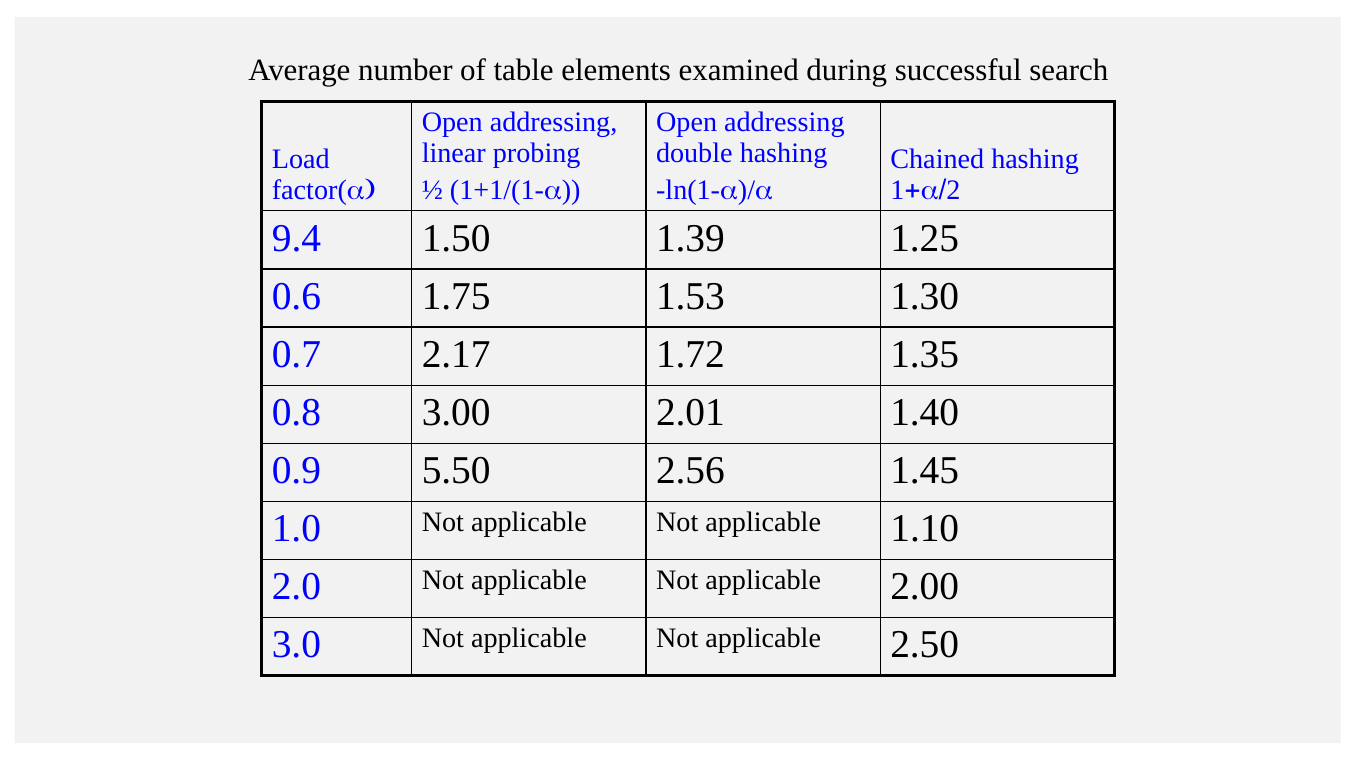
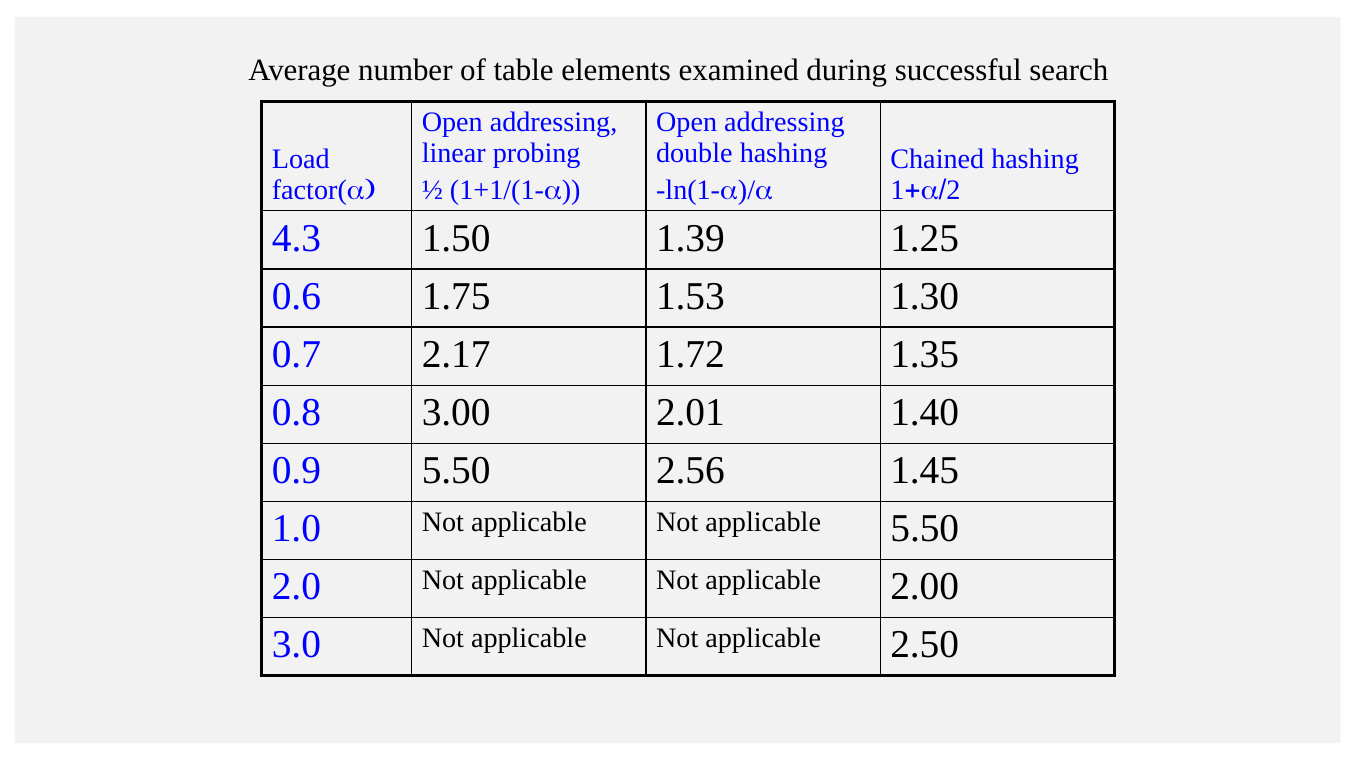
9.4: 9.4 -> 4.3
applicable 1.10: 1.10 -> 5.50
